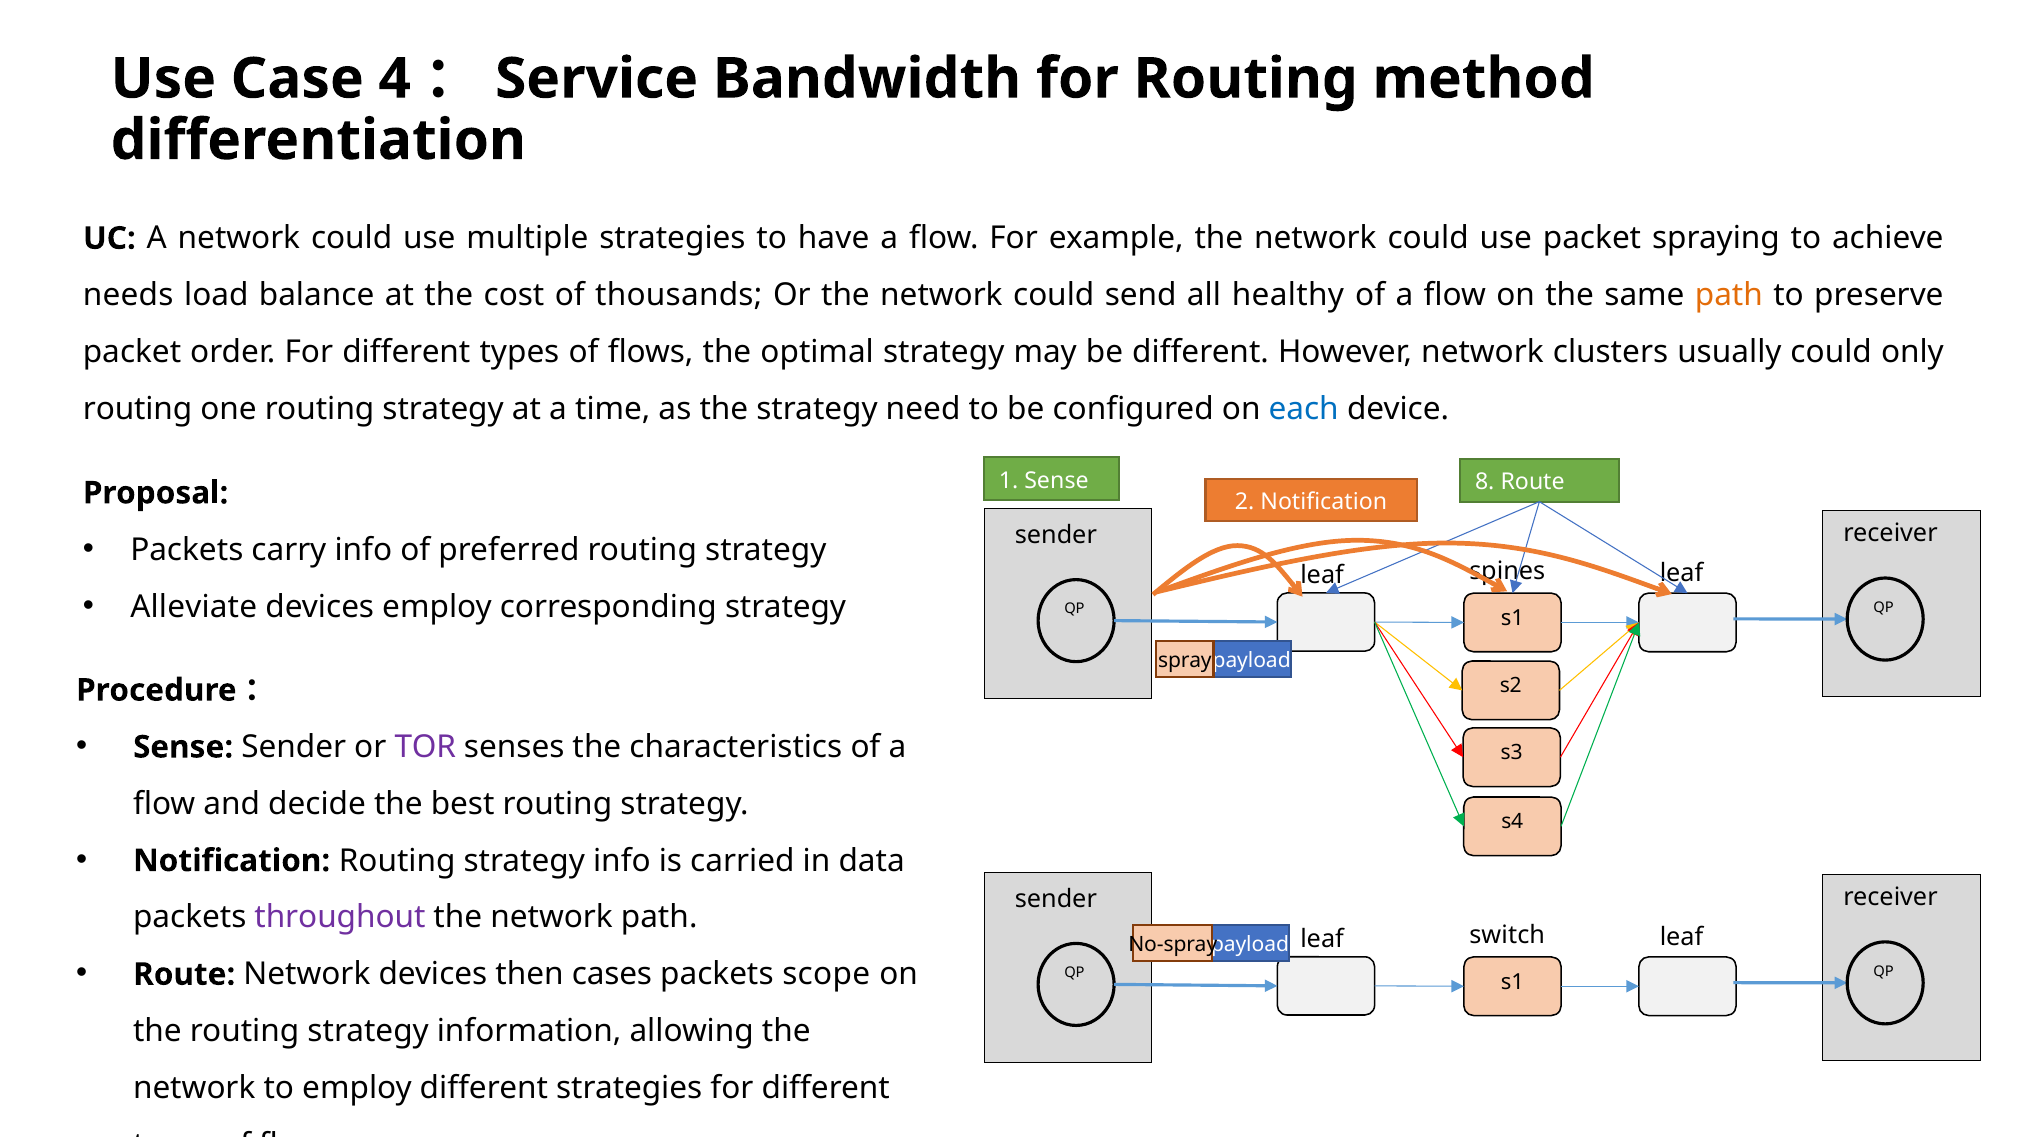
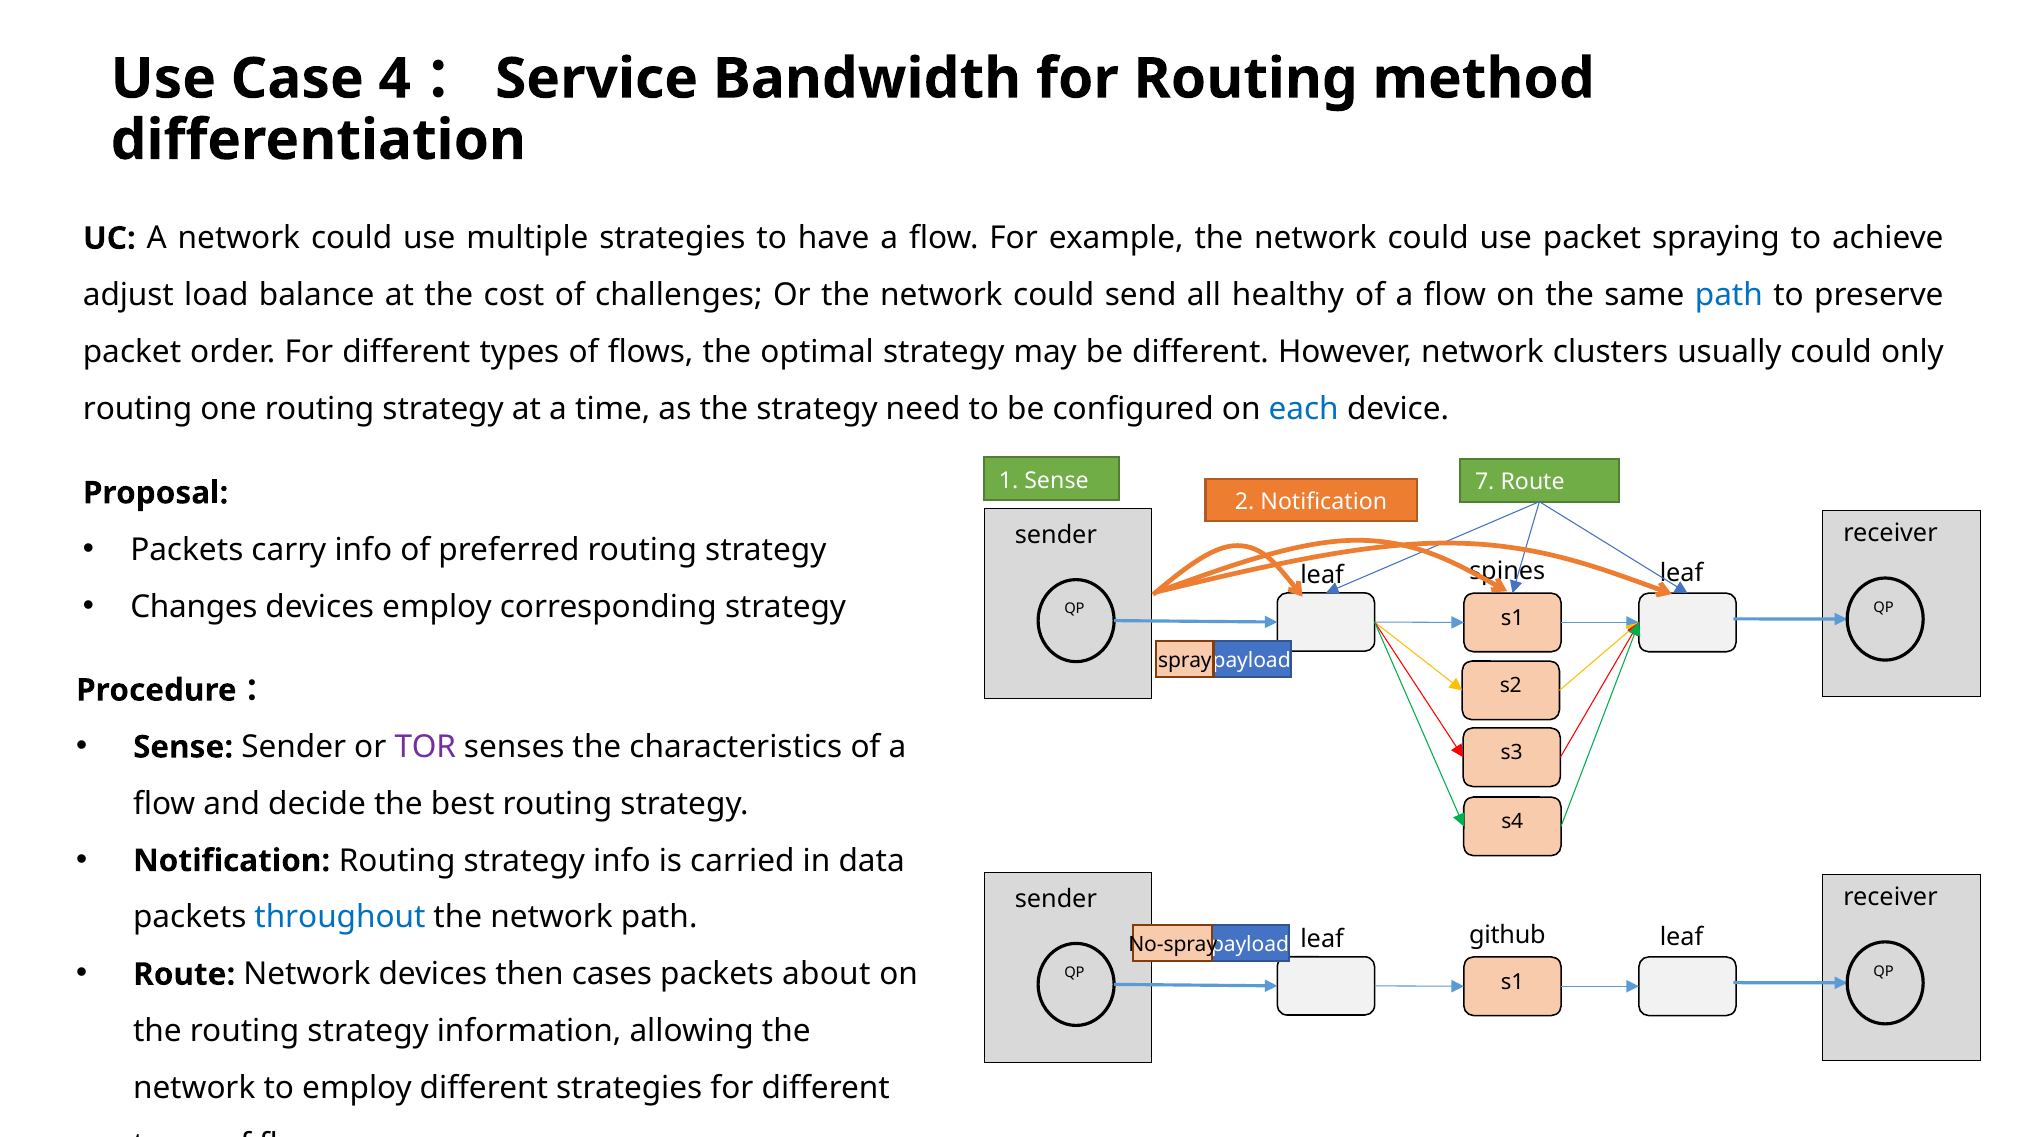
needs: needs -> adjust
thousands: thousands -> challenges
path at (1729, 295) colour: orange -> blue
8: 8 -> 7
Alleviate: Alleviate -> Changes
throughout colour: purple -> blue
switch: switch -> github
scope: scope -> about
